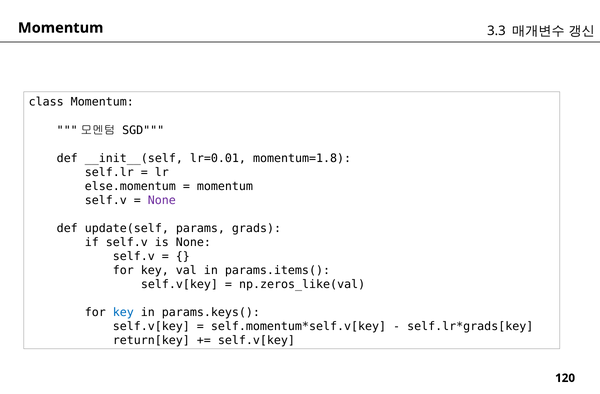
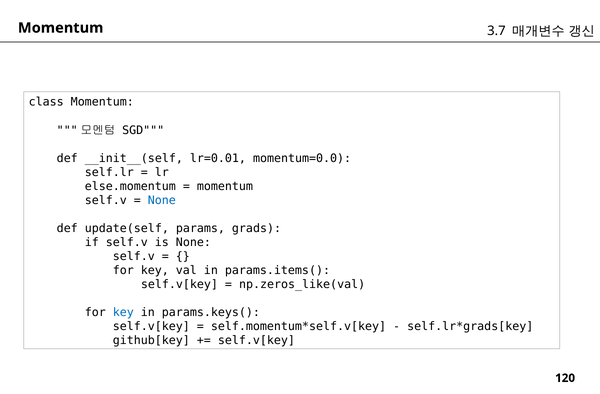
3.3: 3.3 -> 3.7
momentum=1.8: momentum=1.8 -> momentum=0.0
None at (162, 200) colour: purple -> blue
return[key: return[key -> github[key
